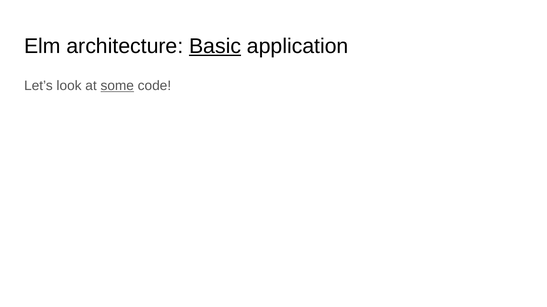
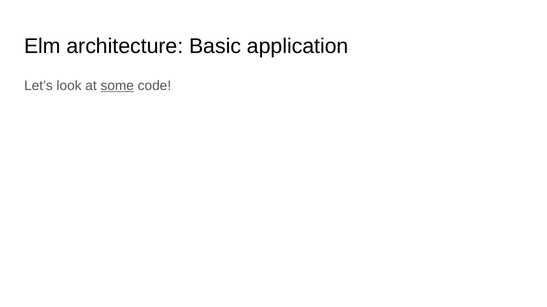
Basic underline: present -> none
